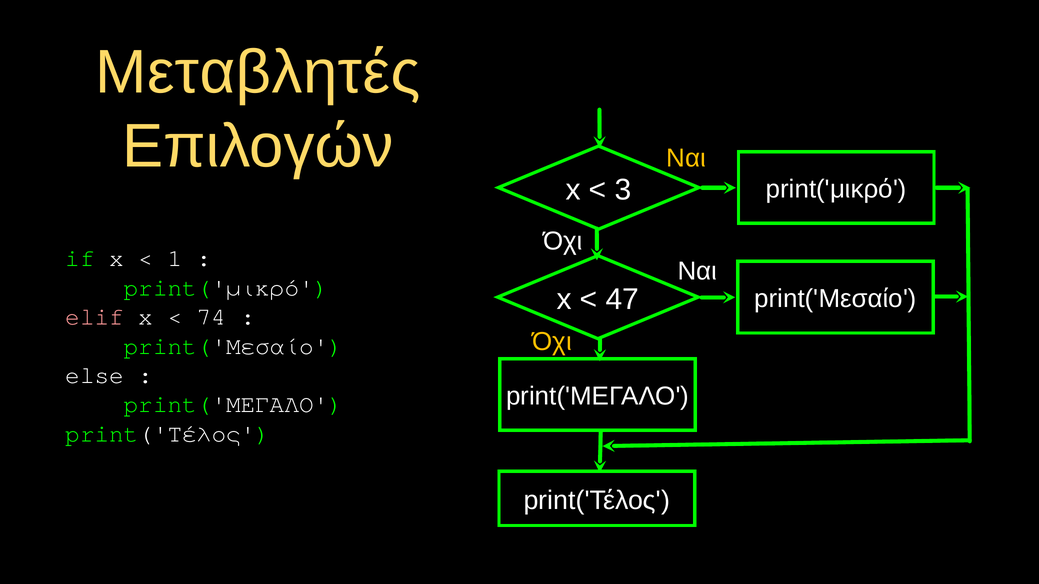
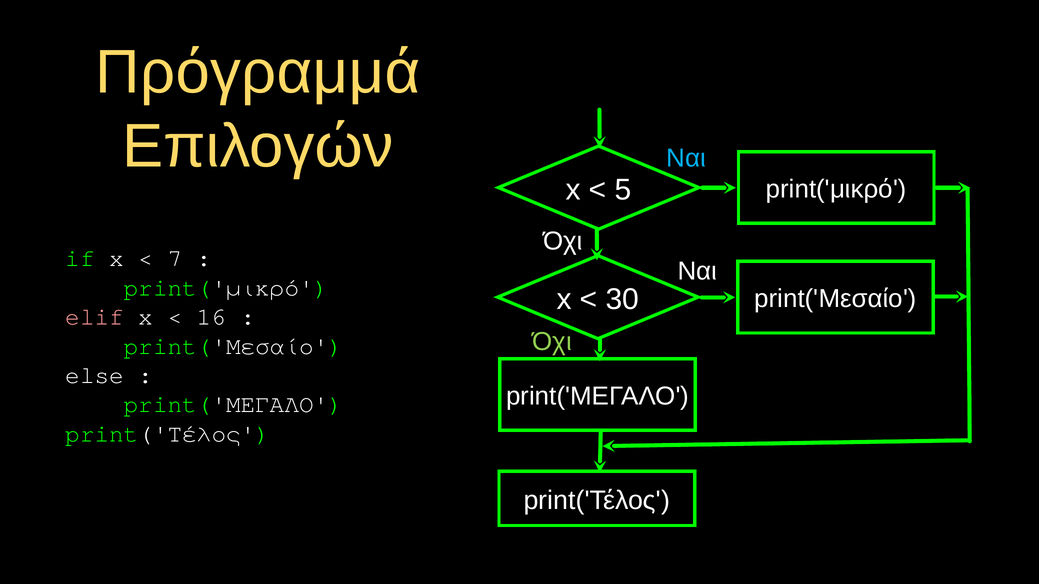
Μεταβλητές: Μεταβλητές -> Πρόγραμμά
Ναι at (686, 158) colour: yellow -> light blue
3: 3 -> 5
1: 1 -> 7
47: 47 -> 30
74: 74 -> 16
Όχι at (552, 342) colour: yellow -> light green
